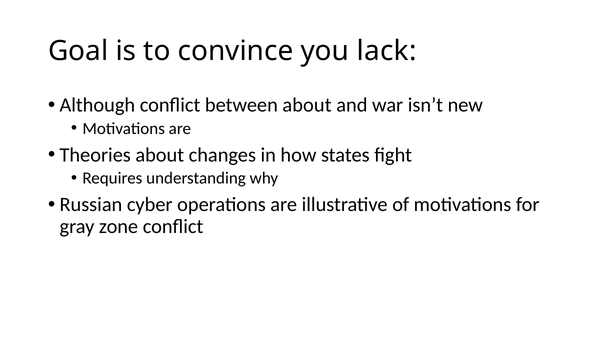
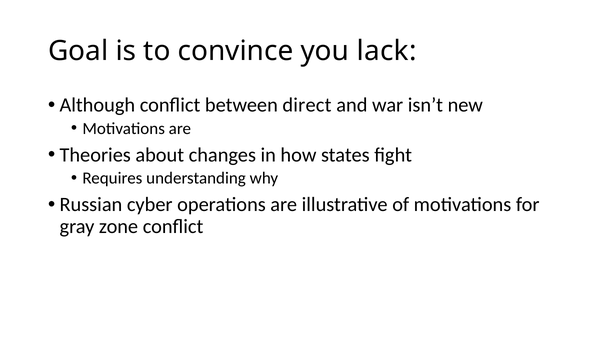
between about: about -> direct
